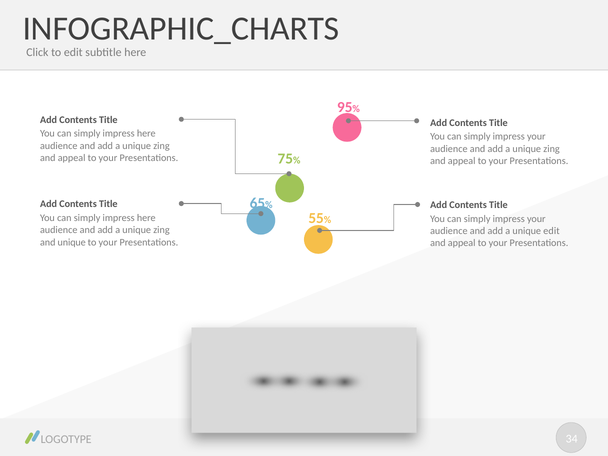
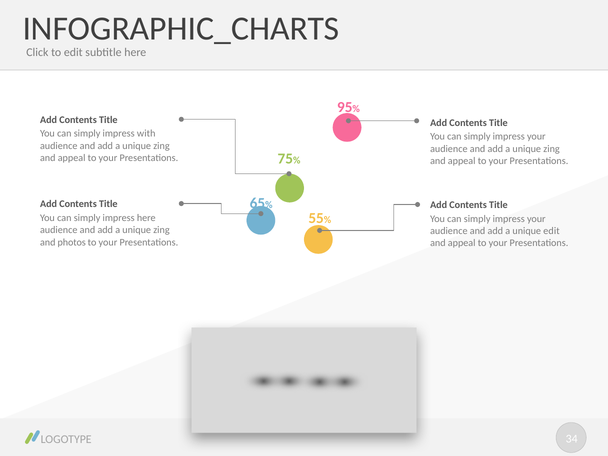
here at (146, 134): here -> with
and unique: unique -> photos
